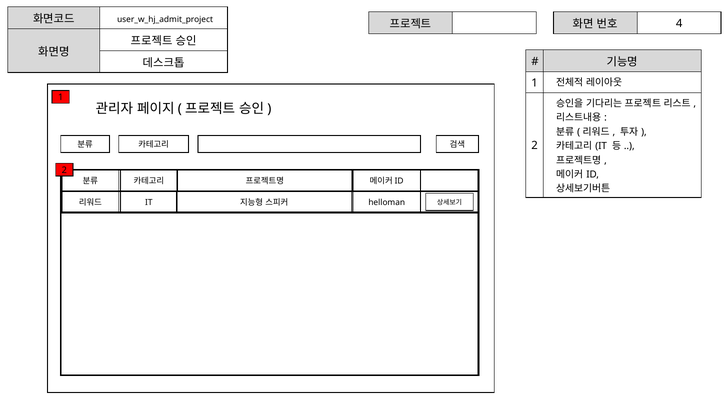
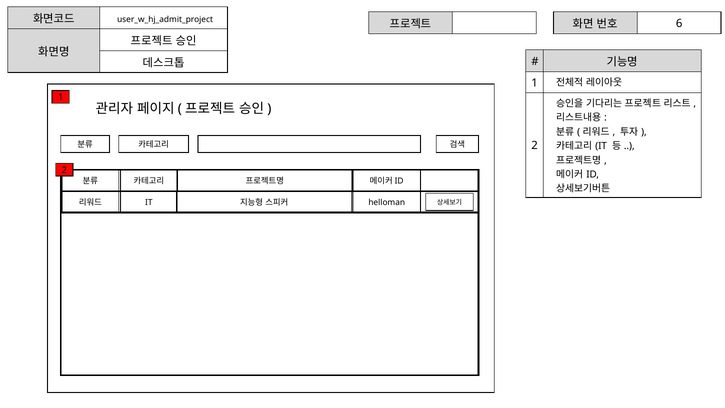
4: 4 -> 6
